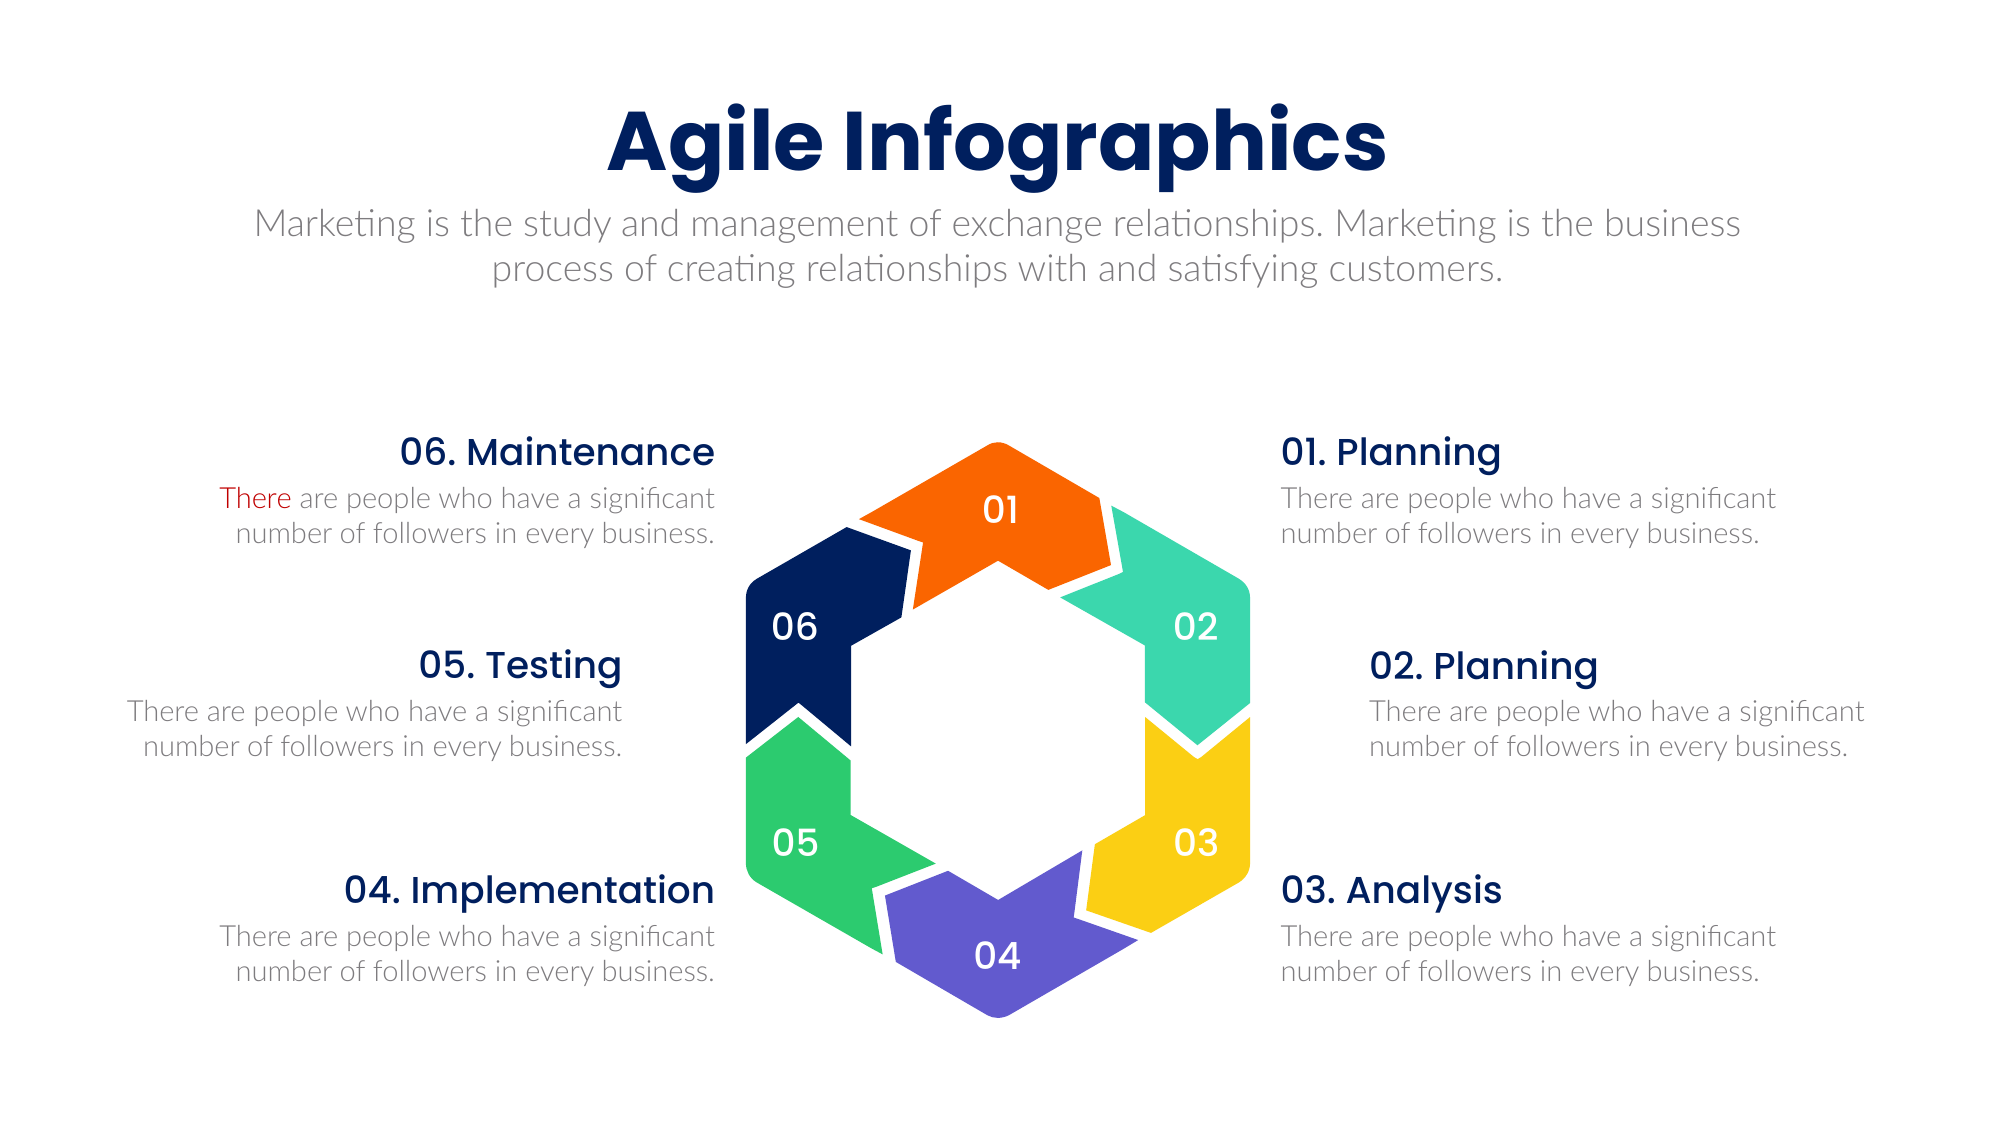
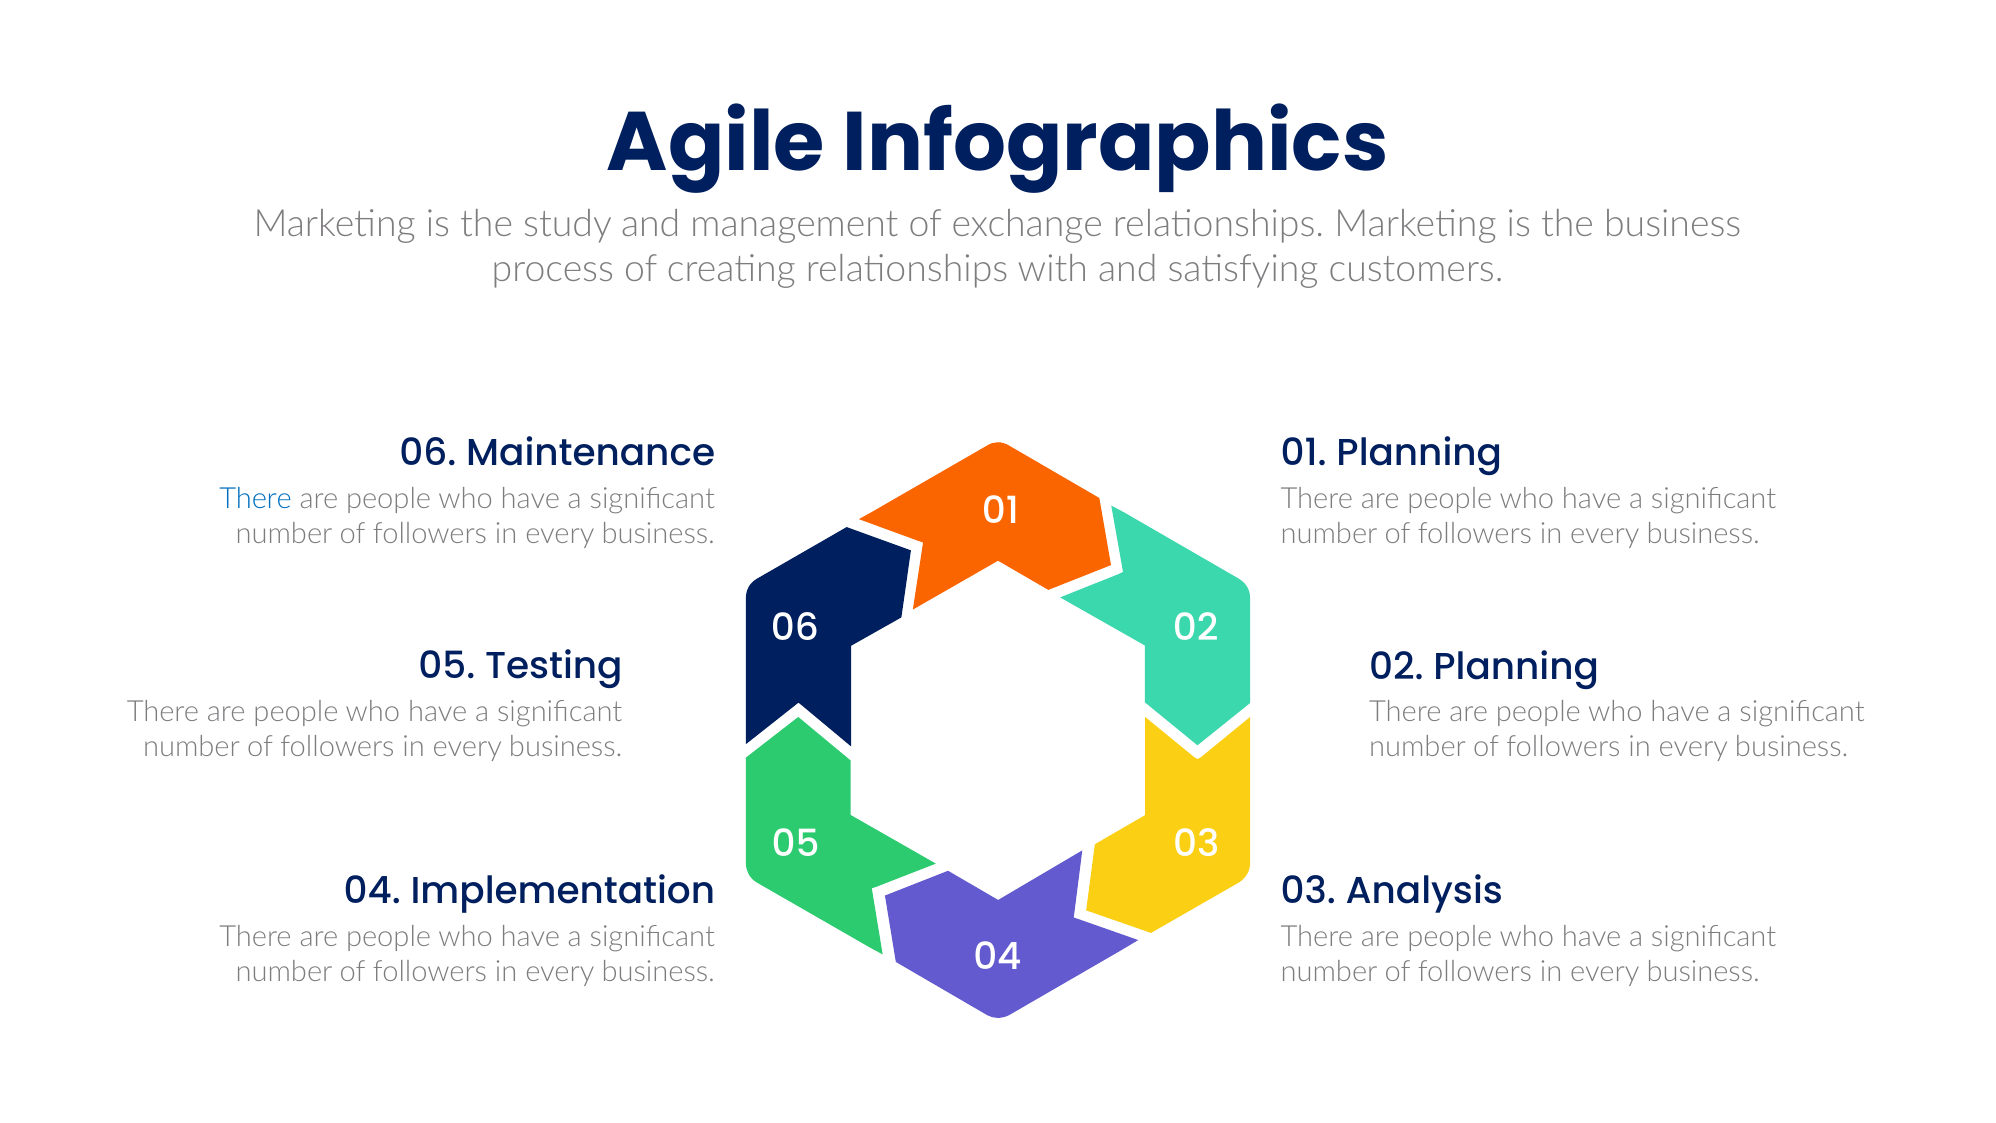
There at (256, 499) colour: red -> blue
